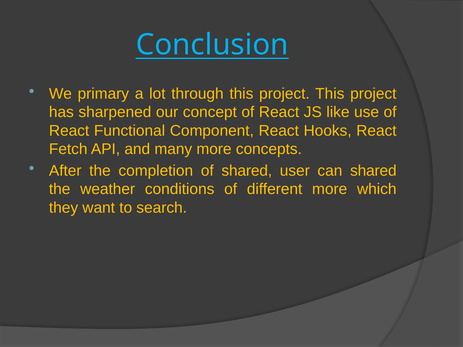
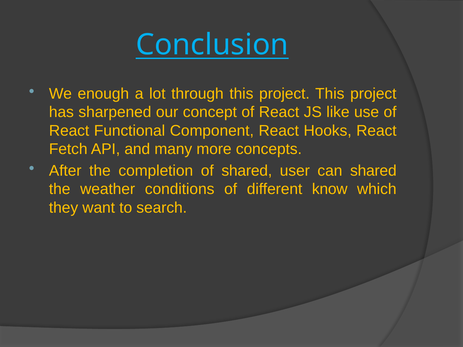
primary: primary -> enough
different more: more -> know
